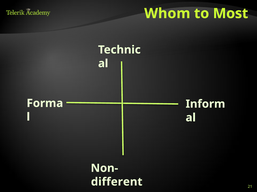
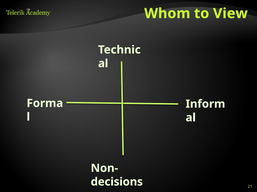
Most: Most -> View
different: different -> decisions
